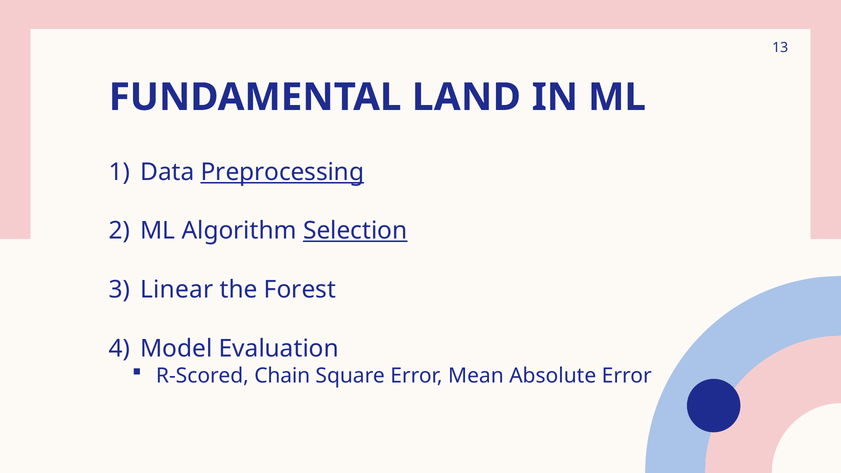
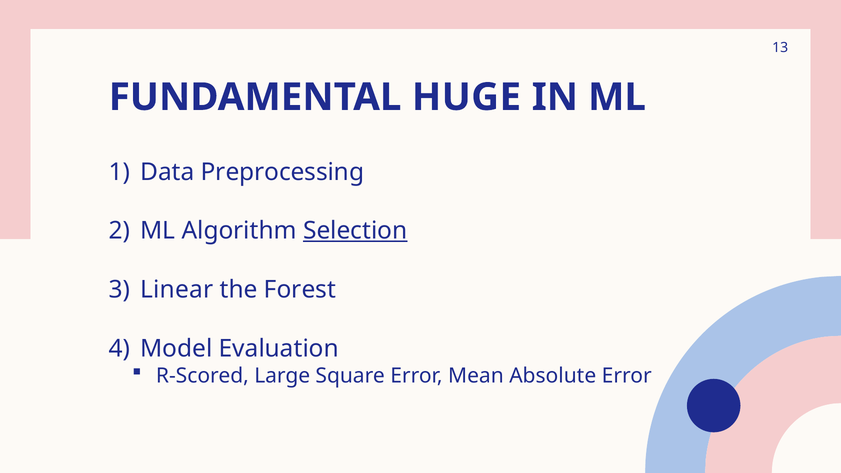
LAND: LAND -> HUGE
Preprocessing underline: present -> none
Chain: Chain -> Large
